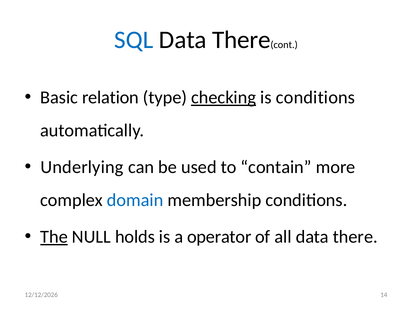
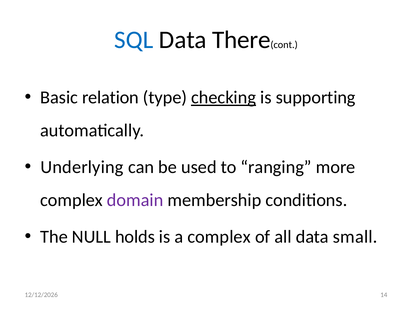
is conditions: conditions -> supporting
contain: contain -> ranging
domain colour: blue -> purple
The underline: present -> none
a operator: operator -> complex
all data there: there -> small
